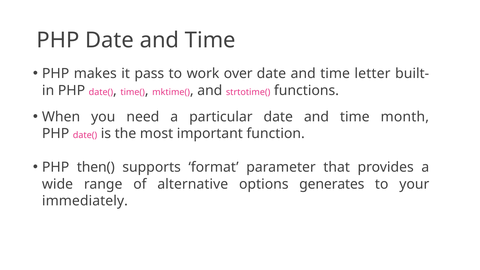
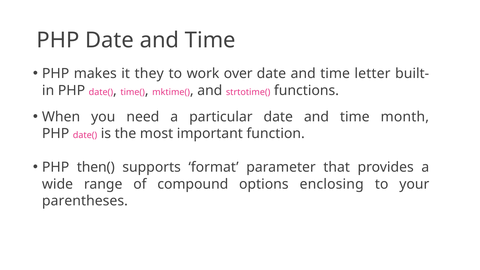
pass: pass -> they
alternative: alternative -> compound
generates: generates -> enclosing
immediately: immediately -> parentheses
